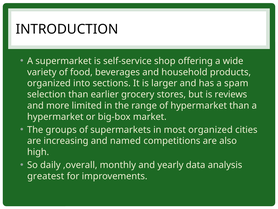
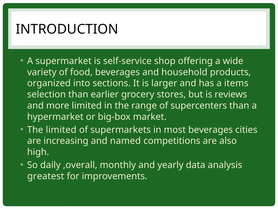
spam: spam -> items
of hypermarket: hypermarket -> supercenters
The groups: groups -> limited
most organized: organized -> beverages
